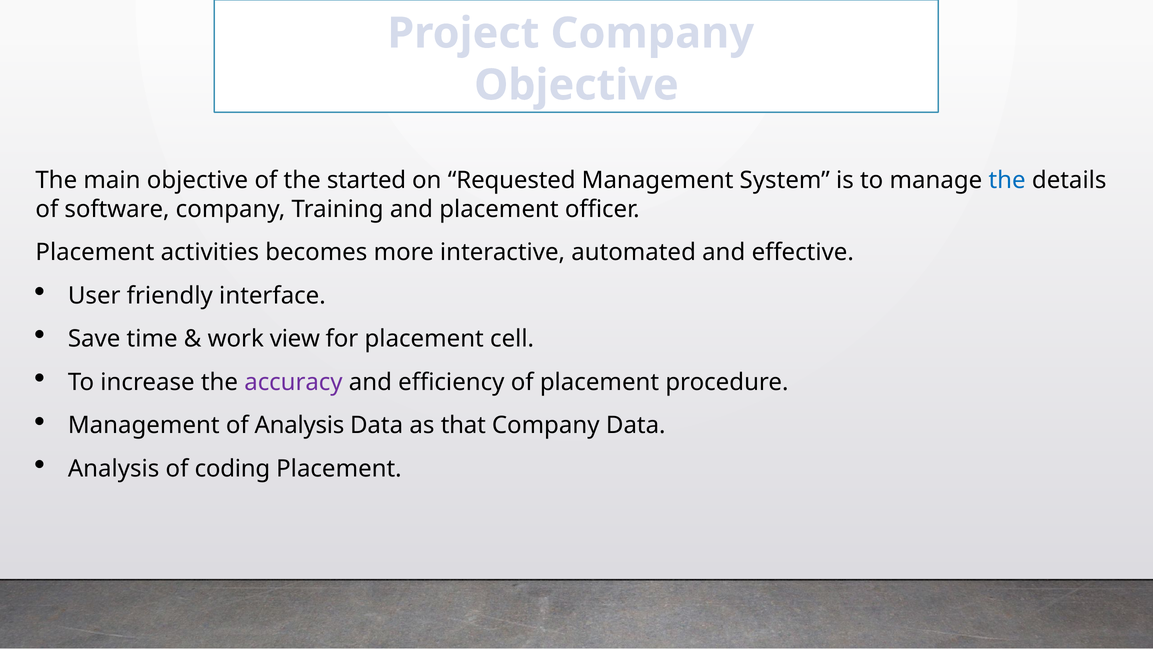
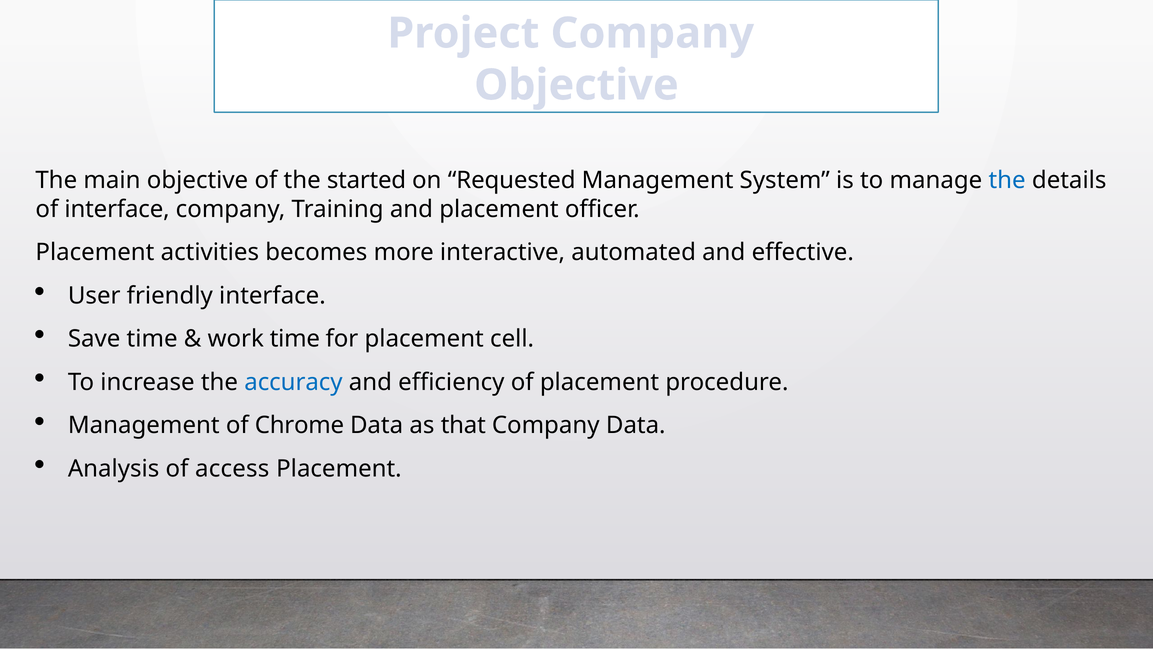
of software: software -> interface
work view: view -> time
accuracy colour: purple -> blue
of Analysis: Analysis -> Chrome
coding: coding -> access
